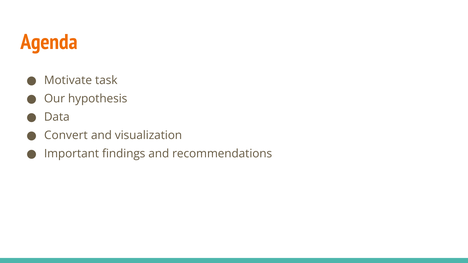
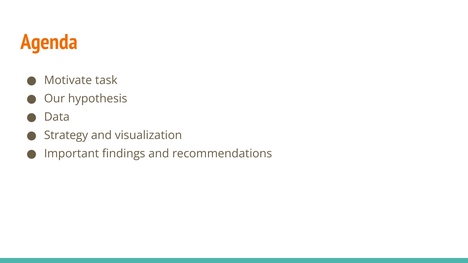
Convert: Convert -> Strategy
